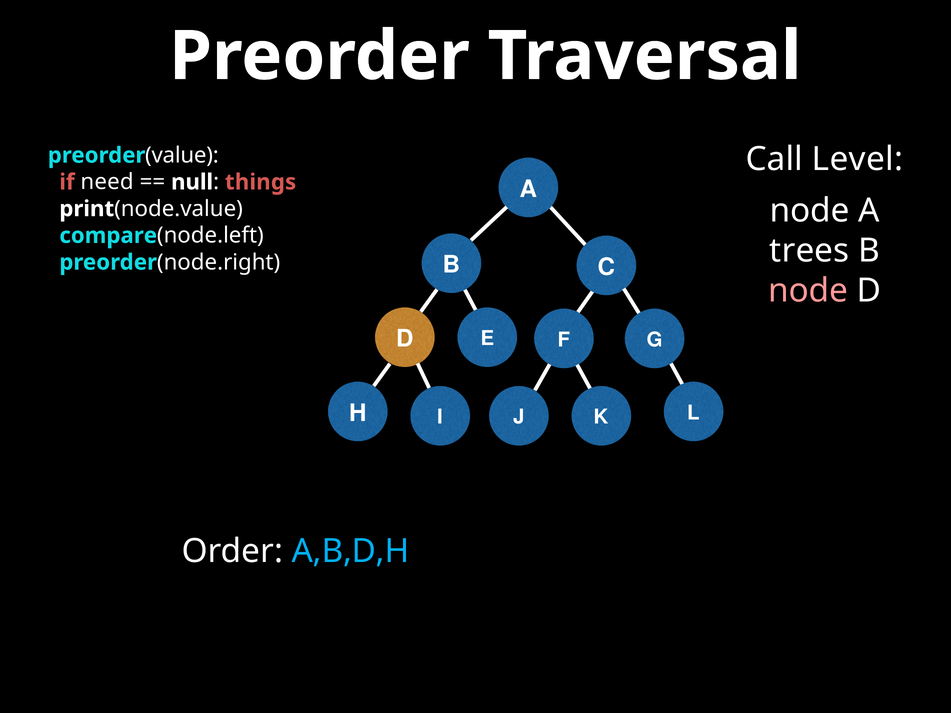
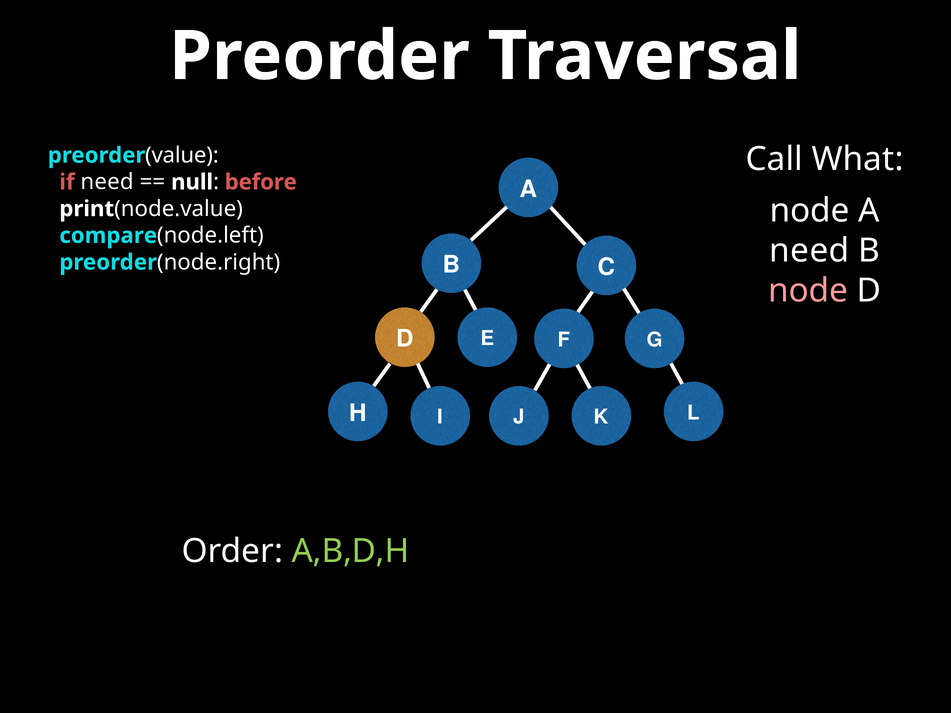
Level: Level -> What
things: things -> before
trees at (809, 251): trees -> need
A,B,D,H colour: light blue -> light green
